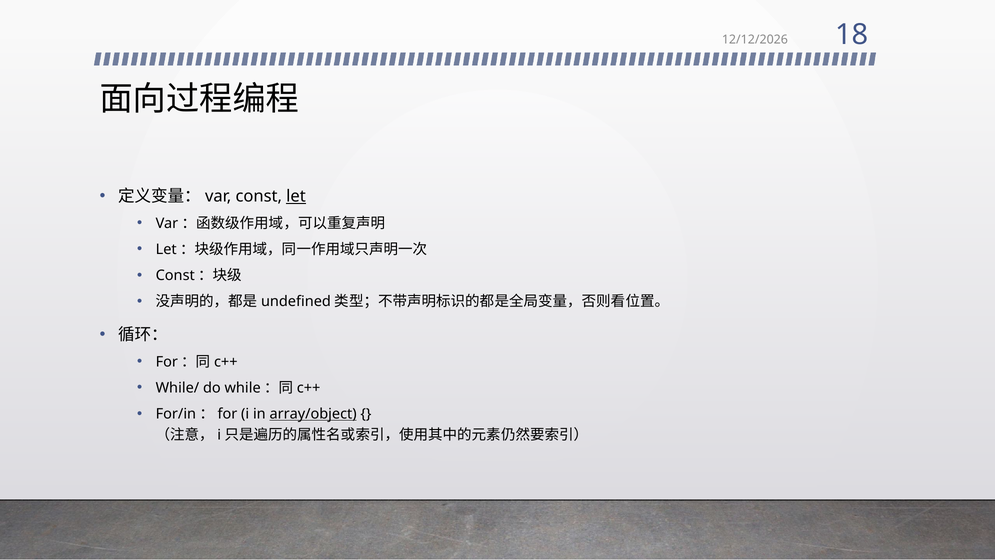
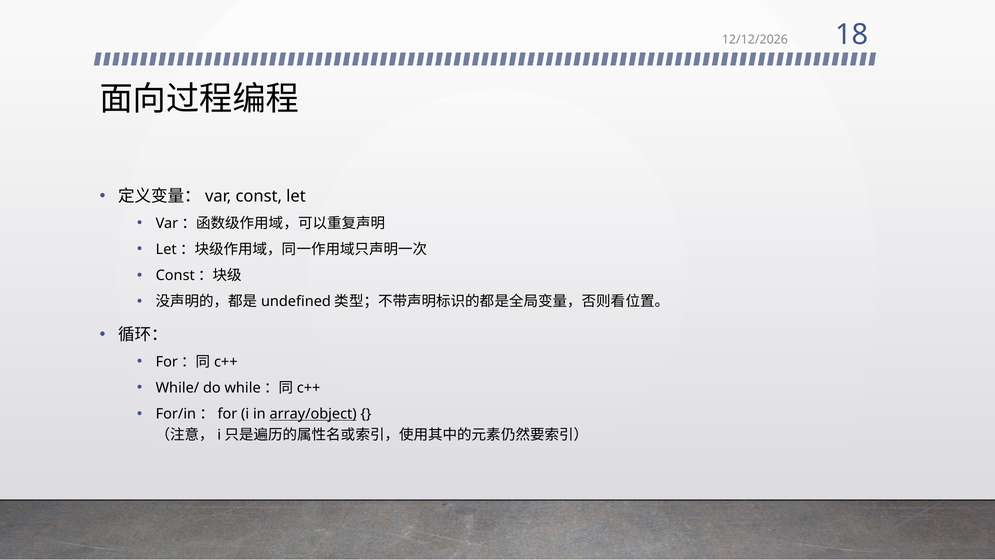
let underline: present -> none
